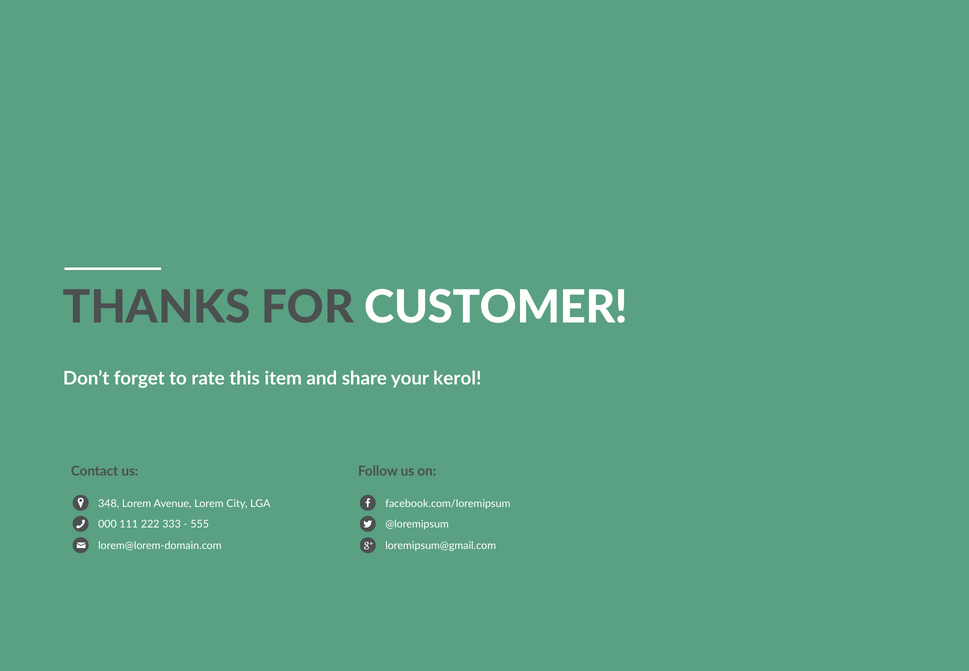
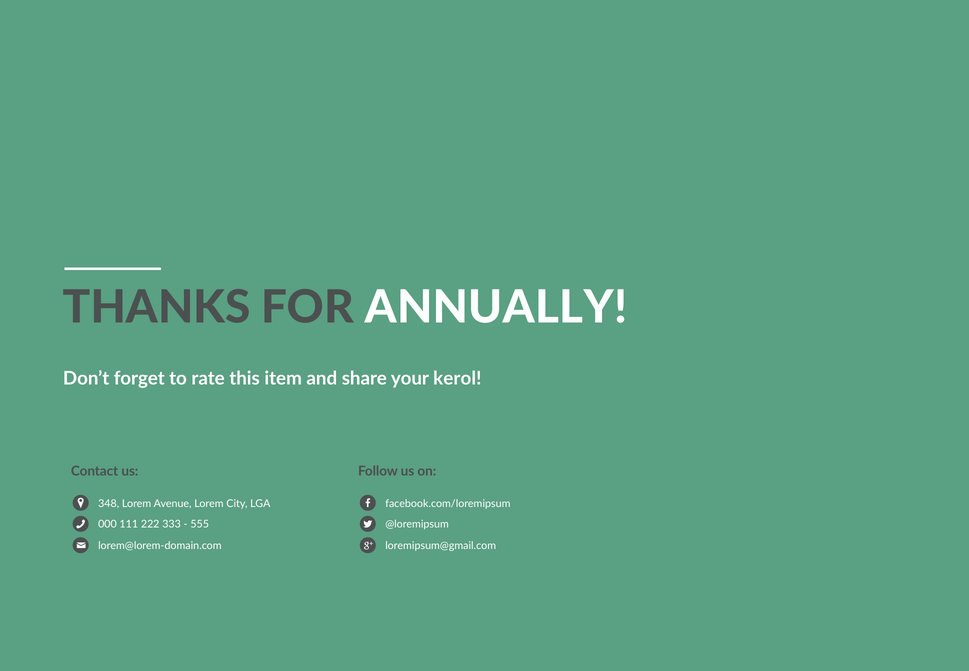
CUSTOMER: CUSTOMER -> ANNUALLY
